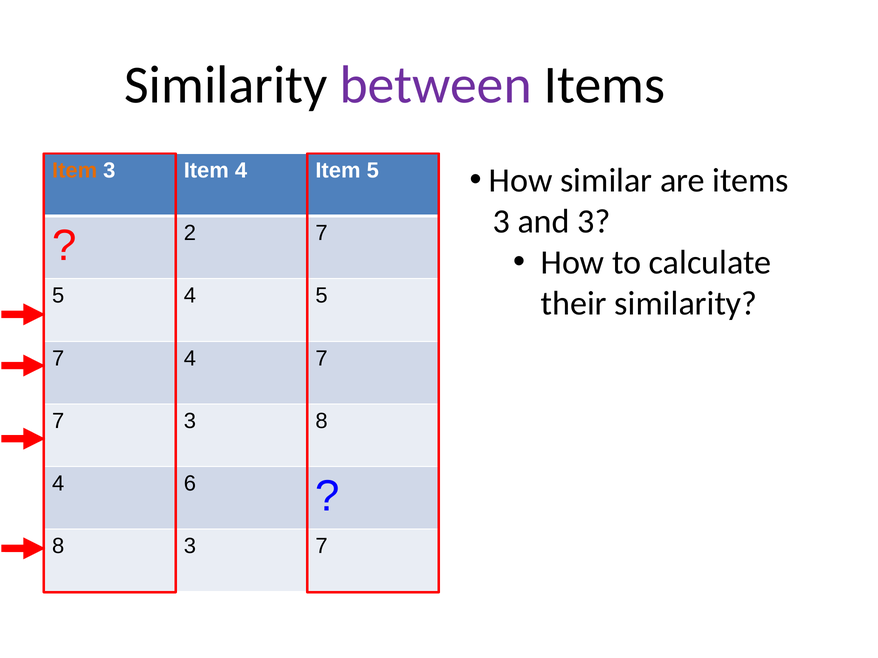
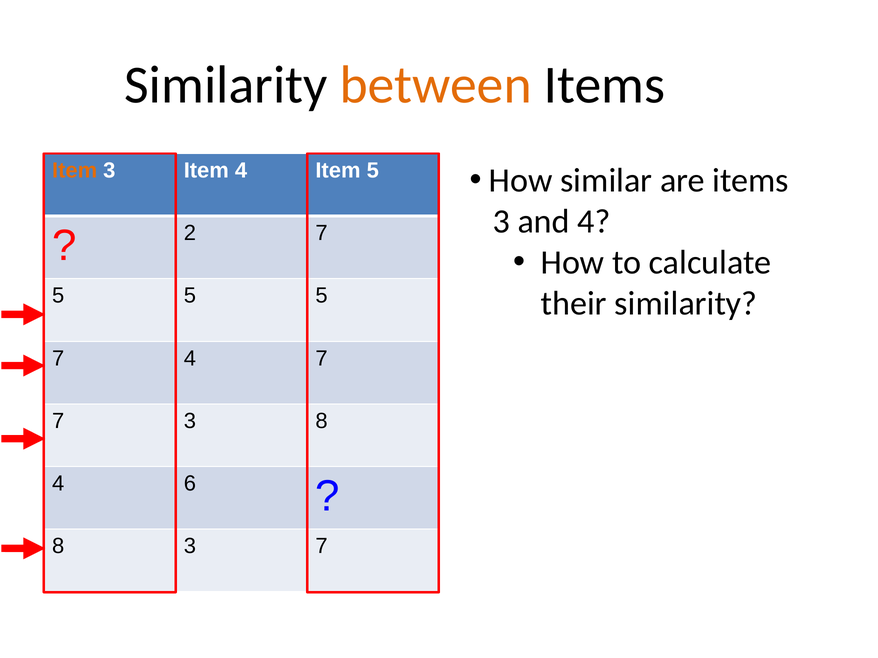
between colour: purple -> orange
and 3: 3 -> 4
4 at (190, 296): 4 -> 5
